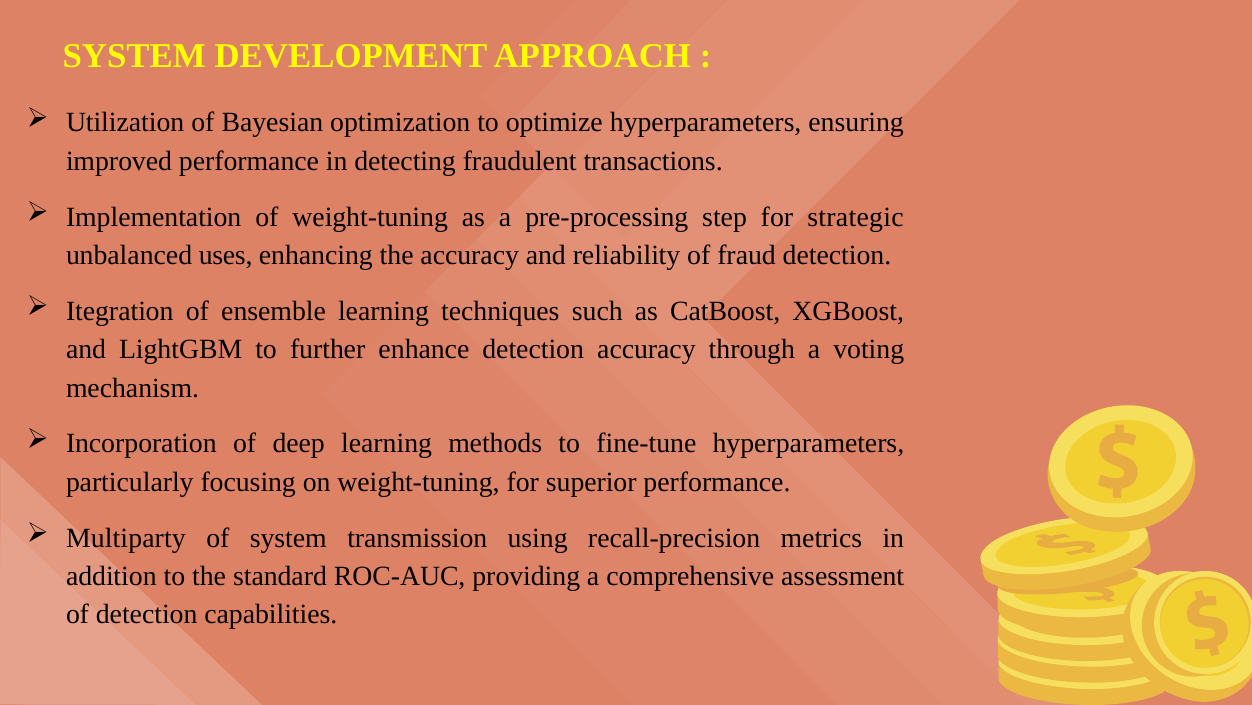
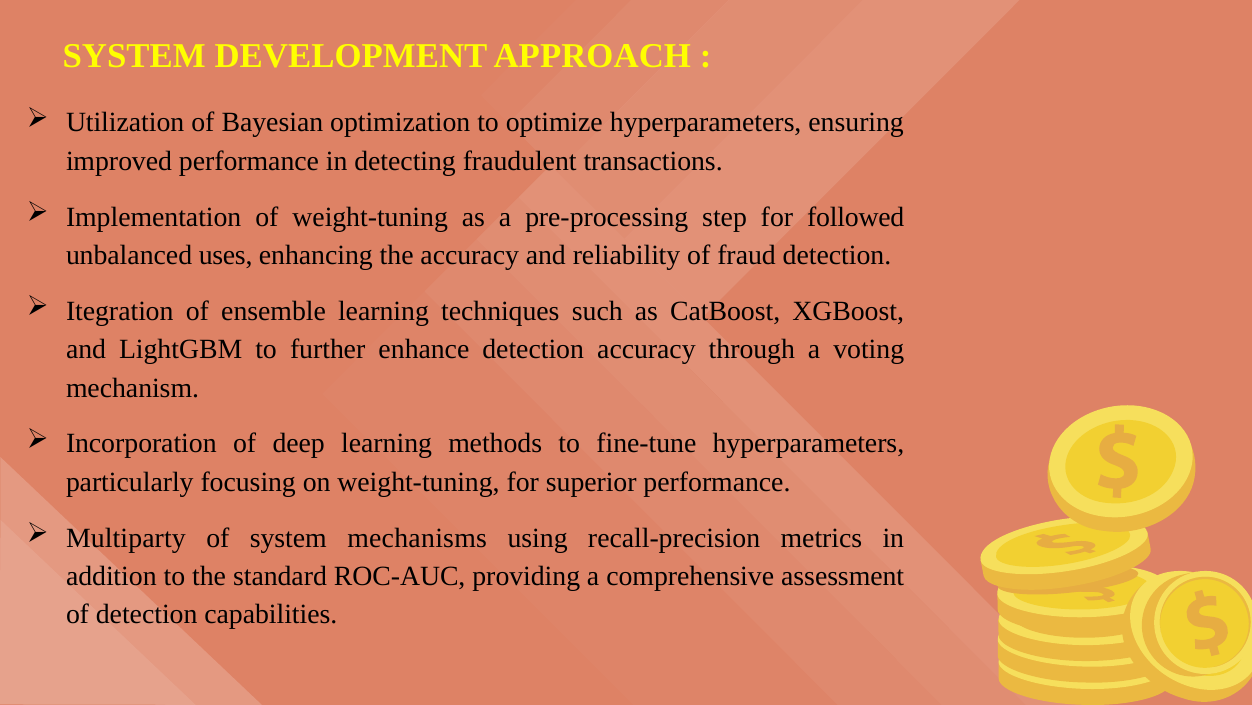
strategic: strategic -> followed
transmission: transmission -> mechanisms
